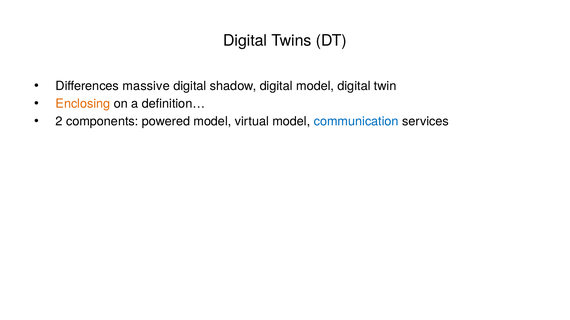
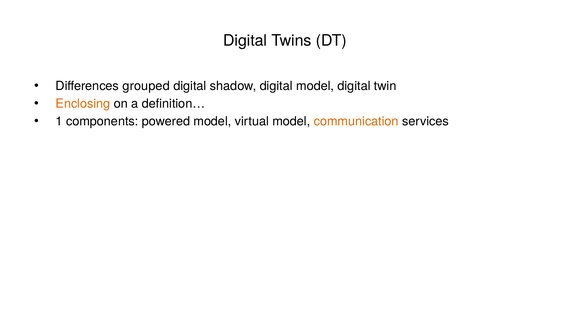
massive: massive -> grouped
2: 2 -> 1
communication colour: blue -> orange
